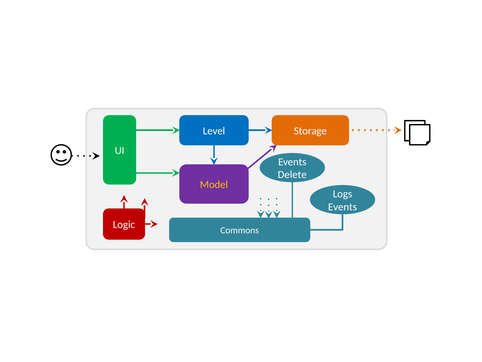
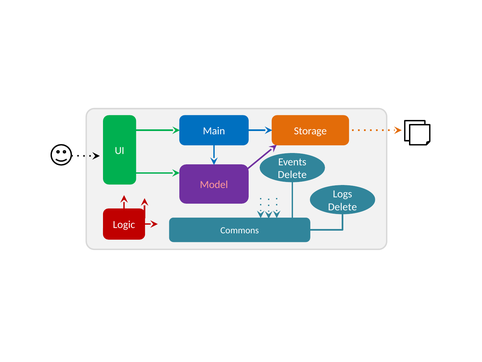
Level: Level -> Main
Model colour: yellow -> pink
Events at (342, 207): Events -> Delete
